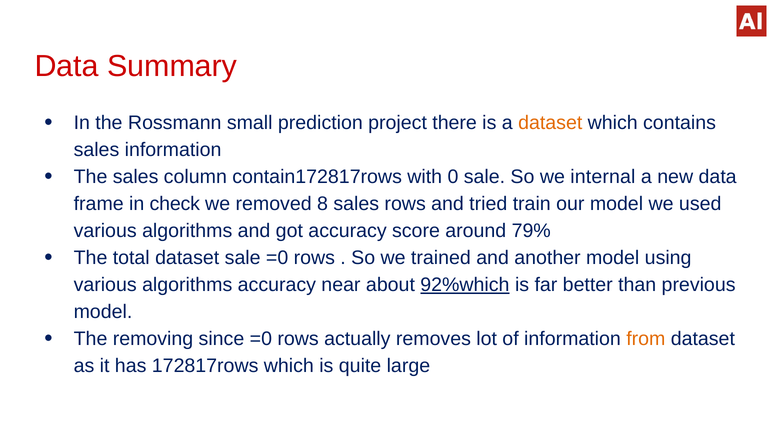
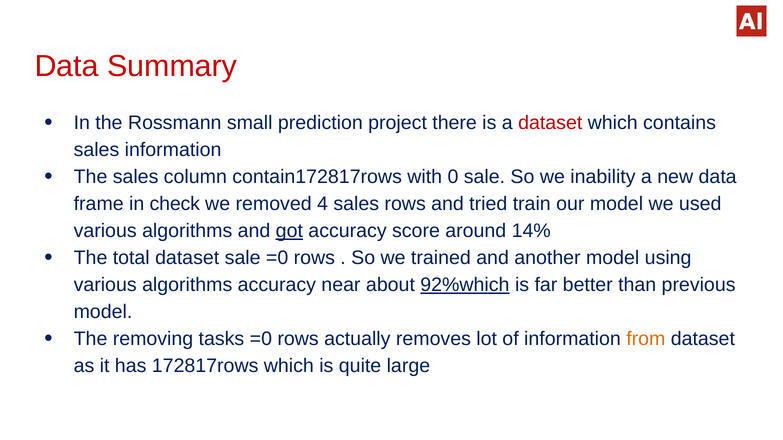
dataset at (550, 123) colour: orange -> red
internal: internal -> inability
8: 8 -> 4
got underline: none -> present
79%: 79% -> 14%
since: since -> tasks
